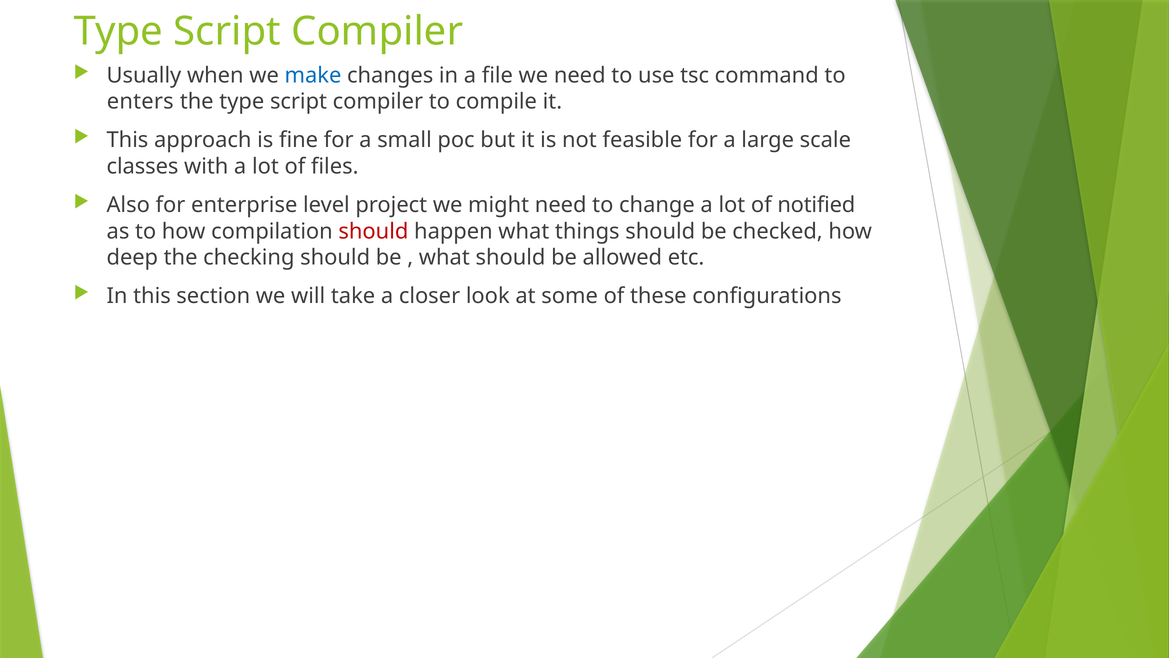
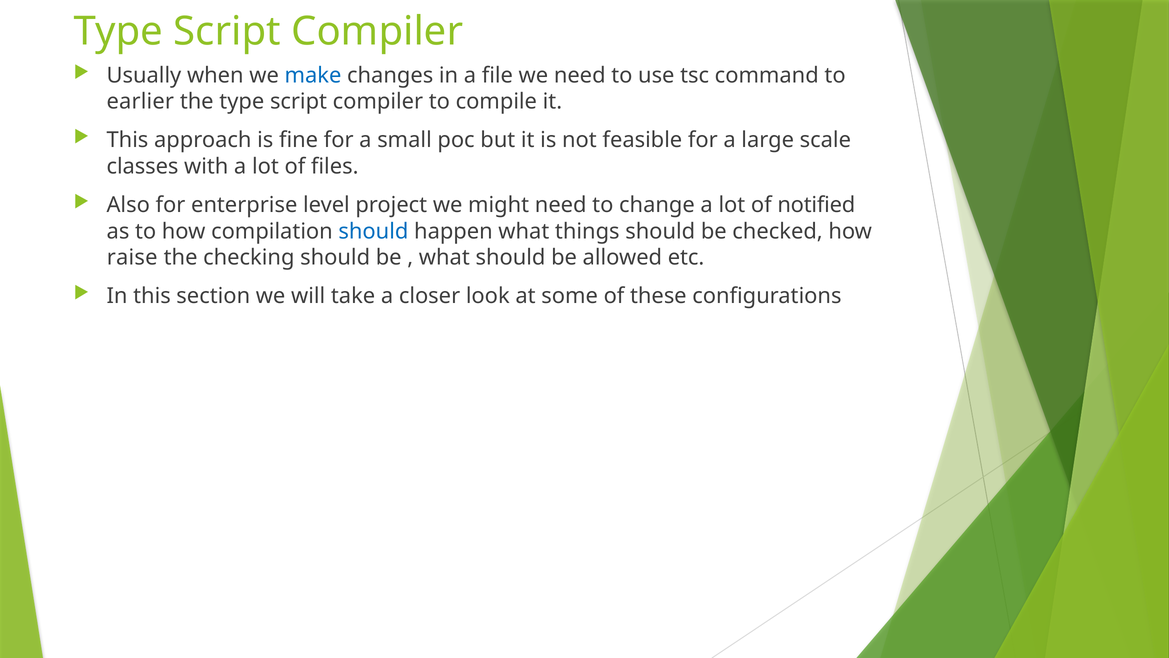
enters: enters -> earlier
should at (373, 231) colour: red -> blue
deep: deep -> raise
